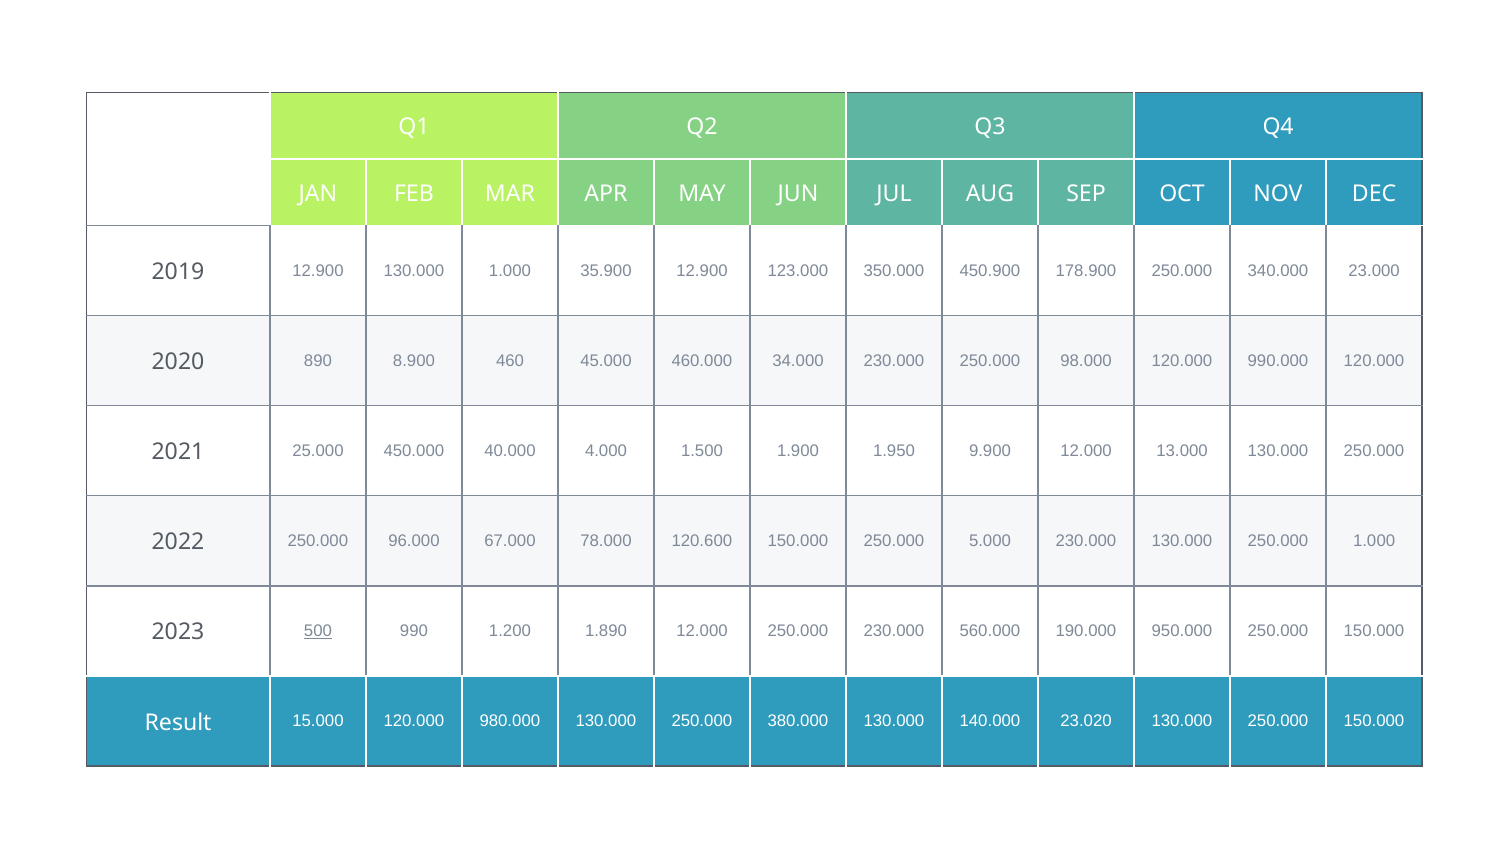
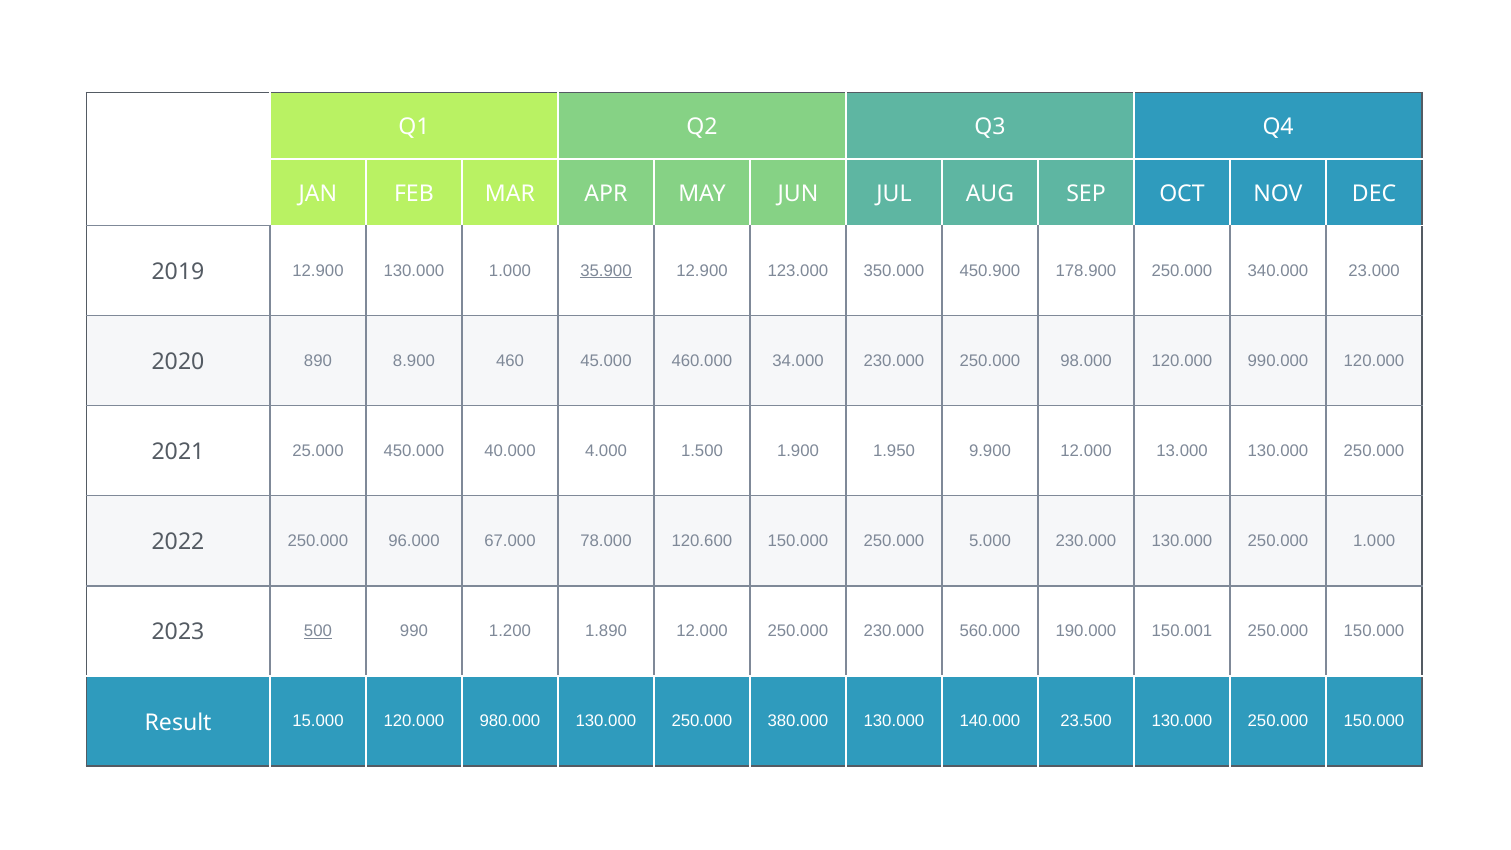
35.900 underline: none -> present
950.000: 950.000 -> 150.001
23.020: 23.020 -> 23.500
